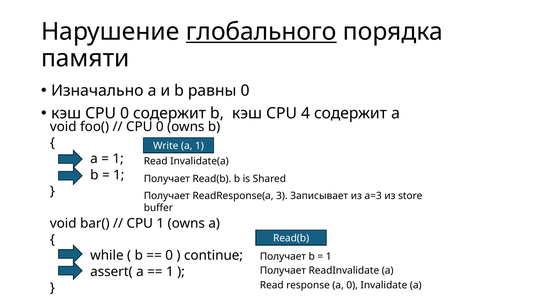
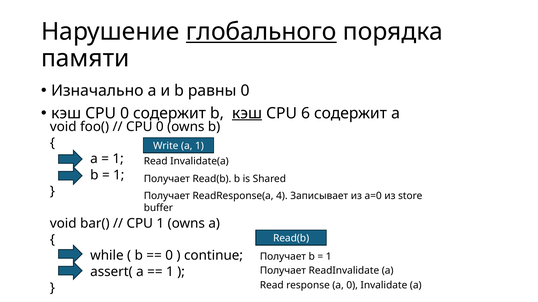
кэш at (247, 113) underline: none -> present
4: 4 -> 6
3: 3 -> 4
a=3: a=3 -> a=0
